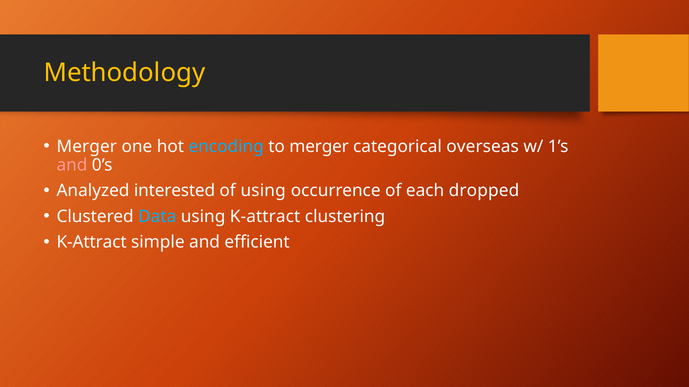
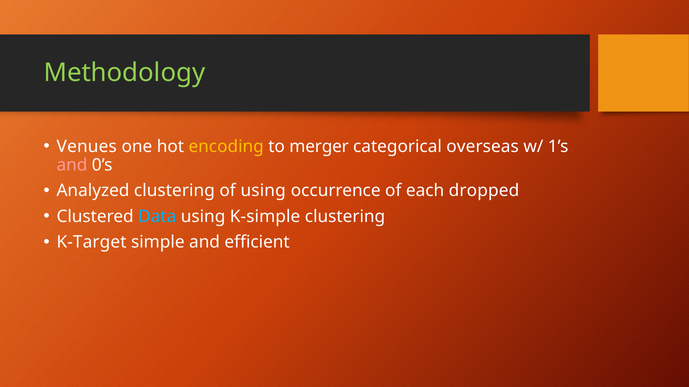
Methodology colour: yellow -> light green
Merger at (87, 147): Merger -> Venues
encoding colour: light blue -> yellow
Analyzed interested: interested -> clustering
using K-attract: K-attract -> K-simple
K-Attract at (92, 242): K-Attract -> K-Target
